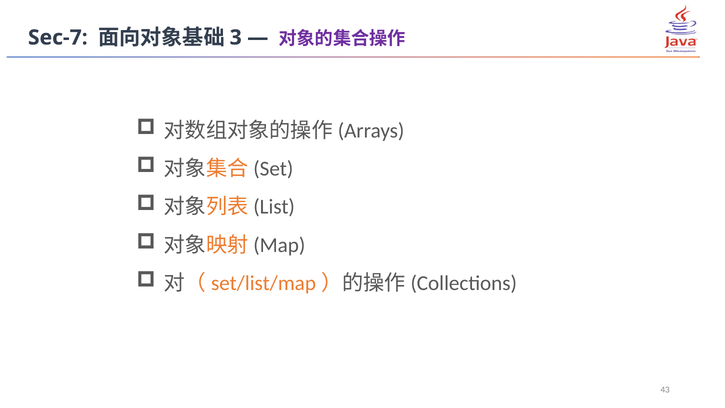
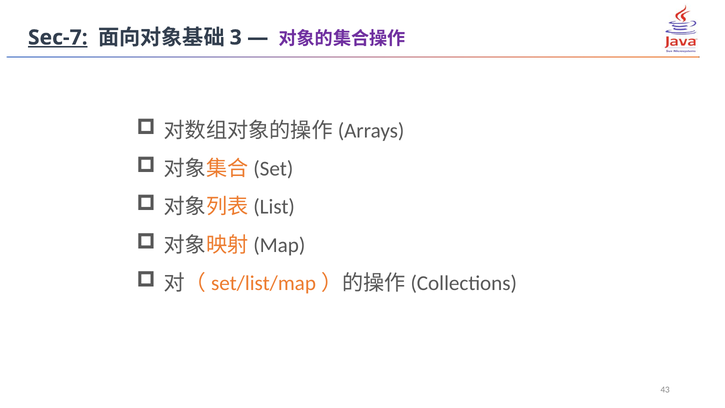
Sec-7 underline: none -> present
